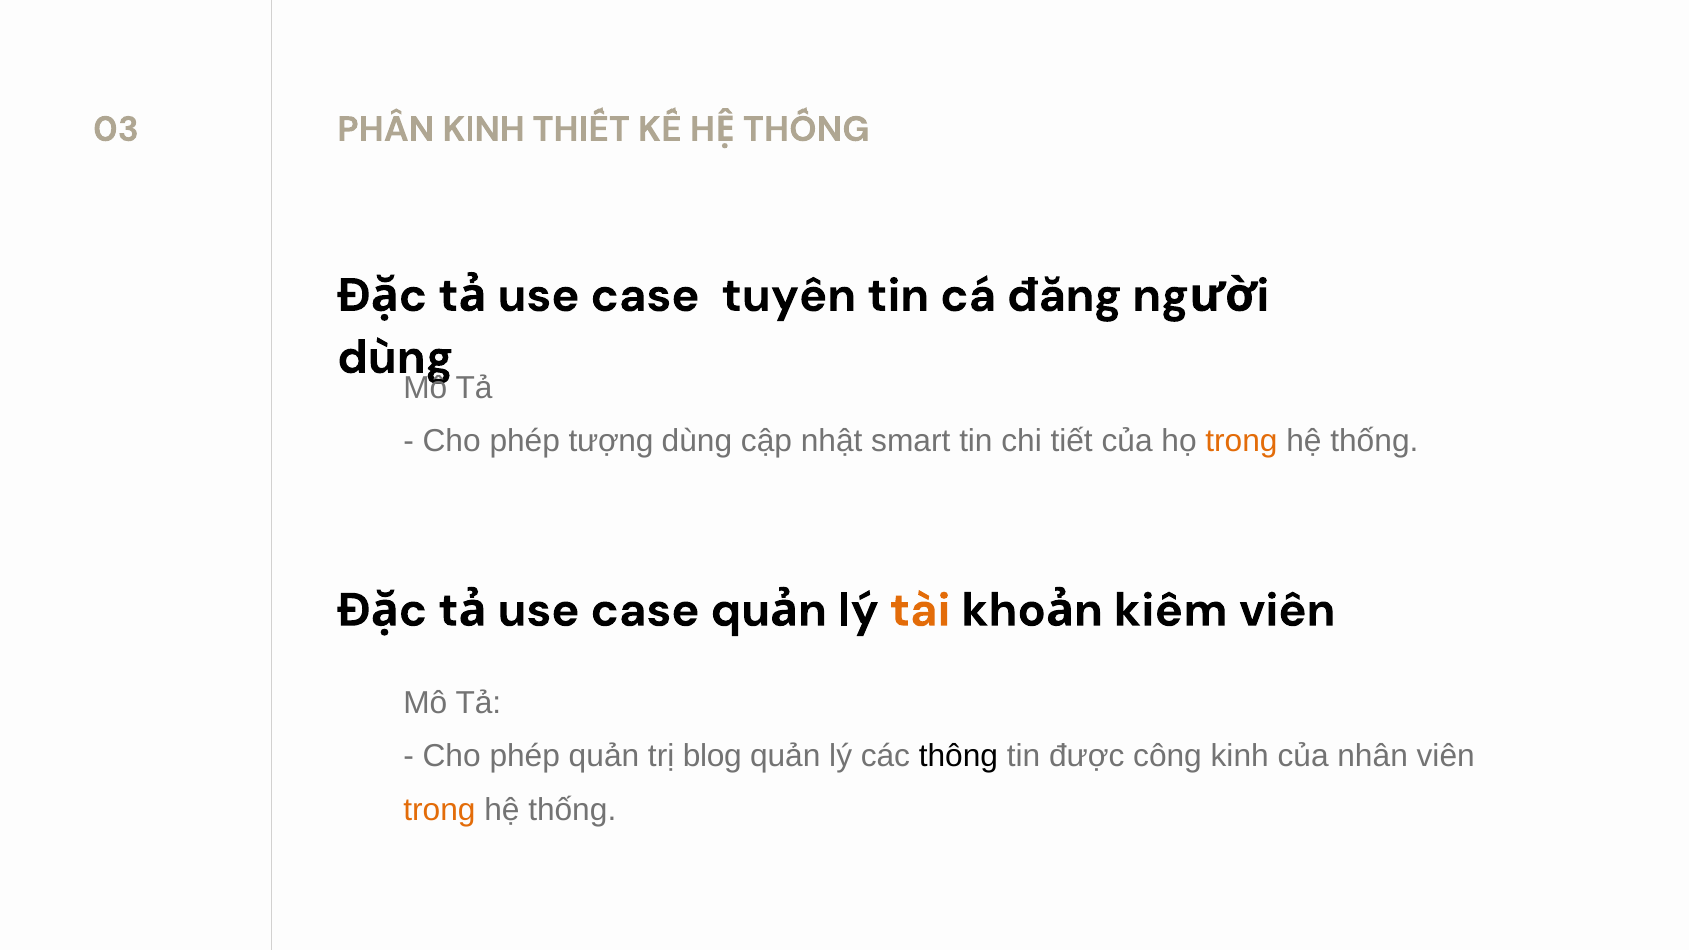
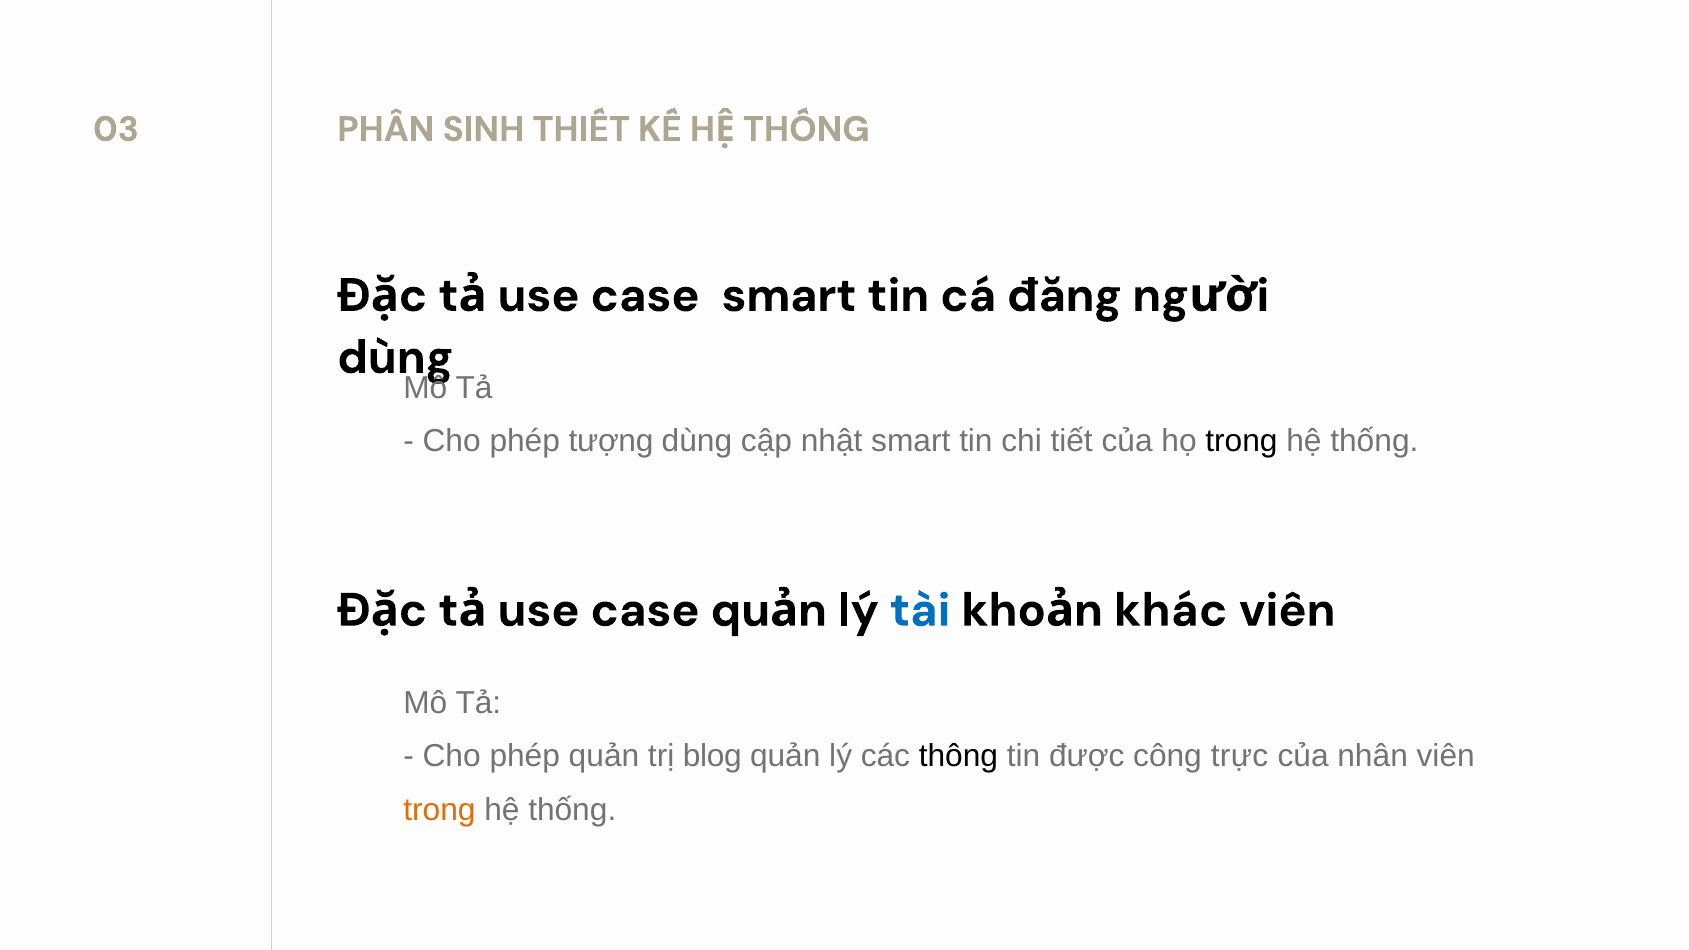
KINH at (484, 129): KINH -> SINH
case tuyến: tuyến -> smart
trong at (1242, 441) colour: orange -> black
tài colour: orange -> blue
kiếm: kiếm -> khác
công kinh: kinh -> trực
